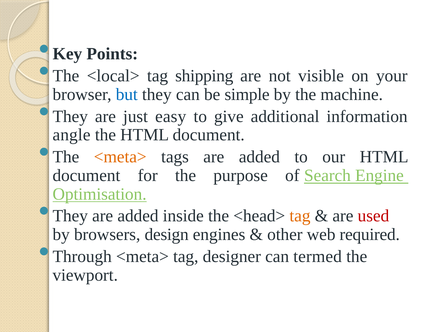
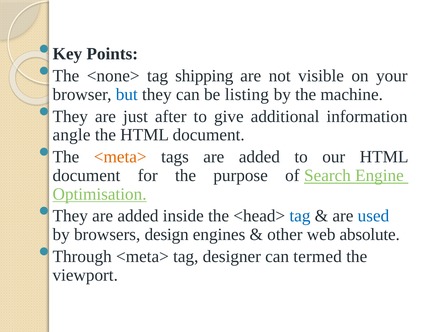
<local>: <local> -> <none>
simple: simple -> listing
easy: easy -> after
tag at (300, 216) colour: orange -> blue
used colour: red -> blue
required: required -> absolute
